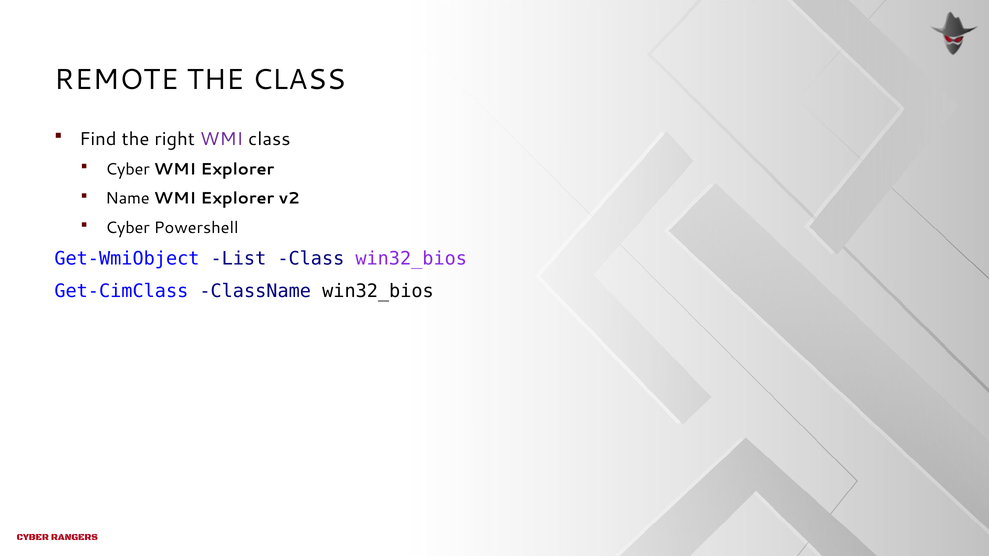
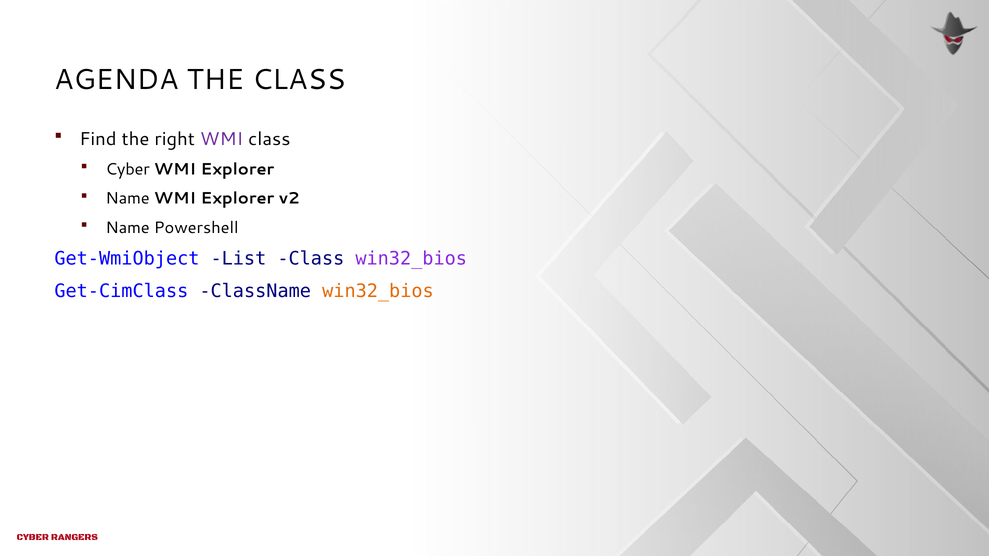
REMOTE: REMOTE -> AGENDA
Cyber at (128, 228): Cyber -> Name
win32_bios at (378, 291) colour: black -> orange
